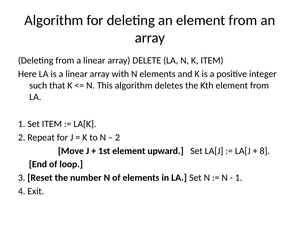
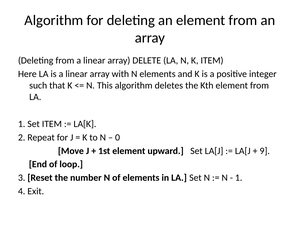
2 at (118, 137): 2 -> 0
8: 8 -> 9
